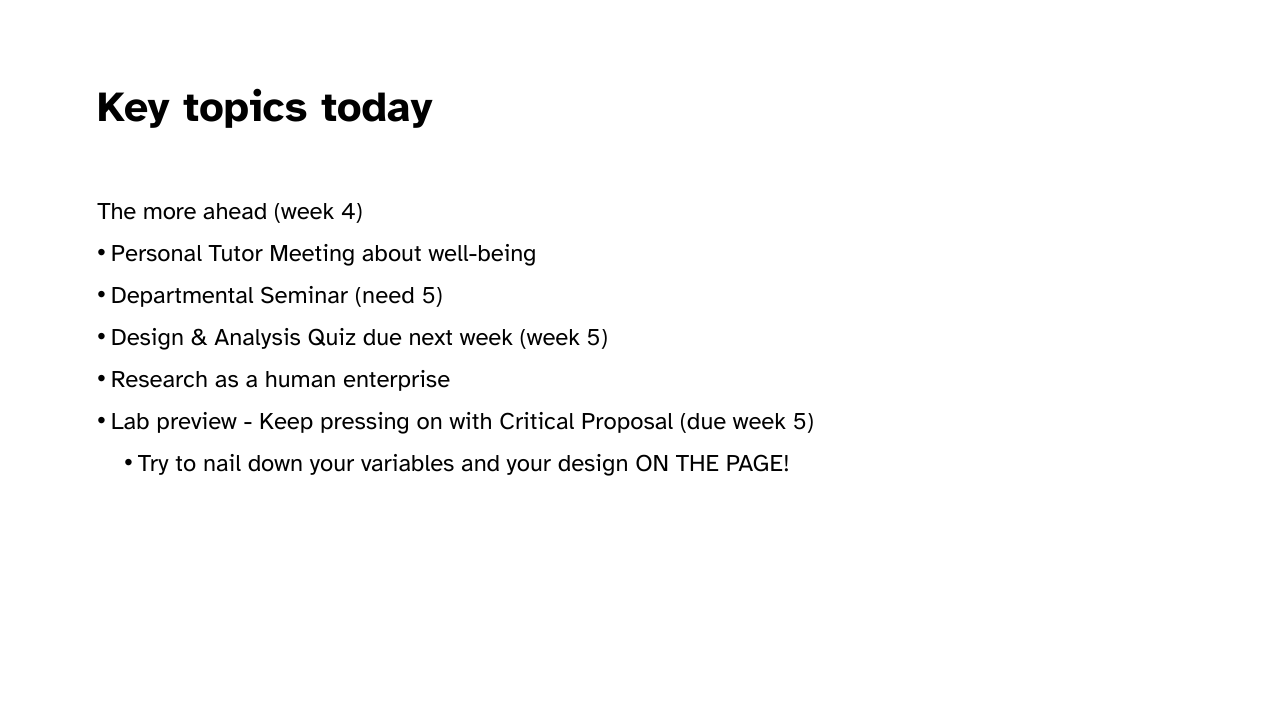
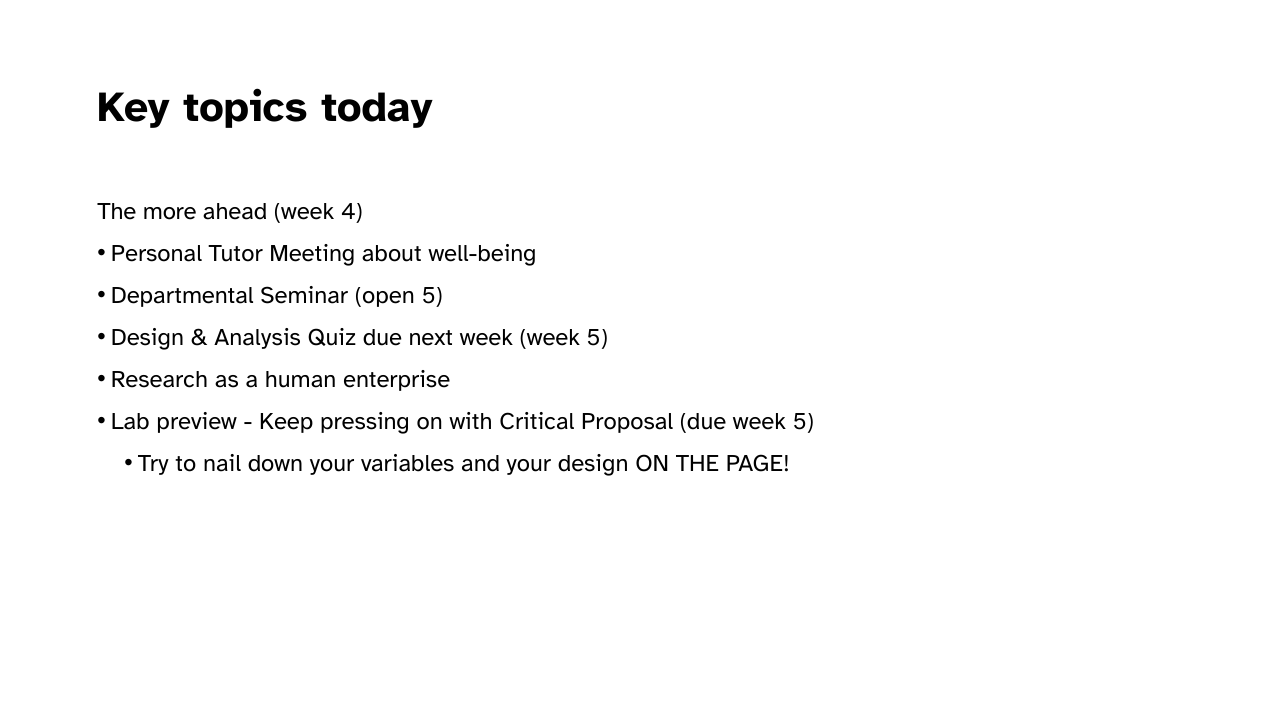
need: need -> open
